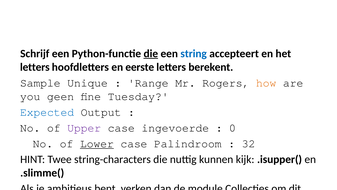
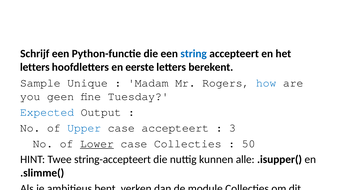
die at (151, 53) underline: present -> none
Range: Range -> Madam
how at (266, 83) colour: orange -> blue
Upper at (84, 128) colour: purple -> blue
case ingevoerde: ingevoerde -> accepteert
0: 0 -> 3
case Palindroom: Palindroom -> Collecties
32: 32 -> 50
string-characters: string-characters -> string-accepteert
kijk: kijk -> alle
